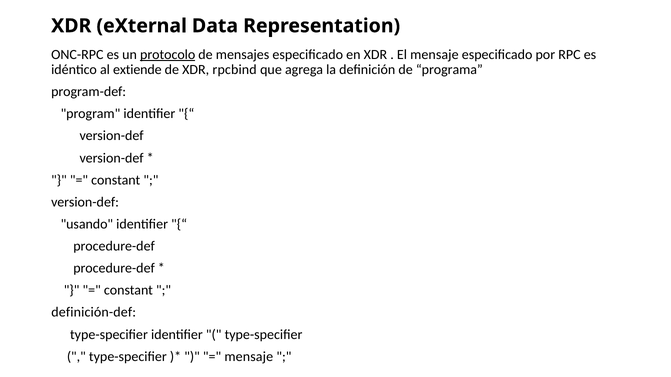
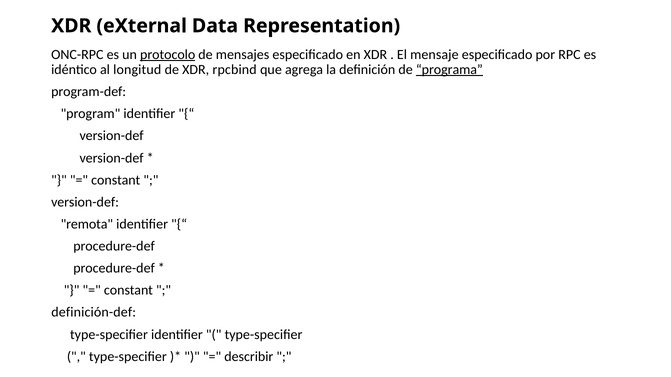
extiende: extiende -> longitud
programa underline: none -> present
usando: usando -> remota
mensaje at (249, 357): mensaje -> describir
